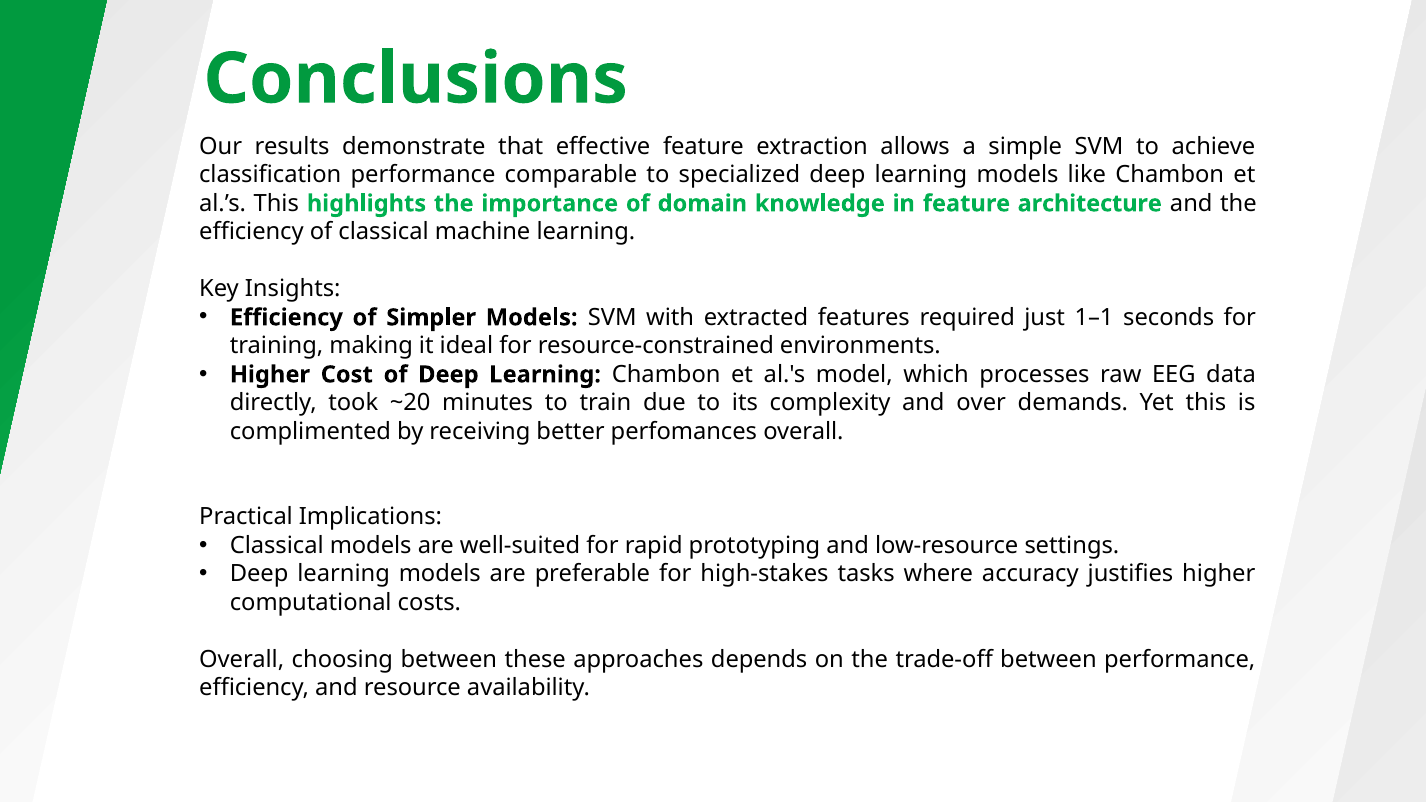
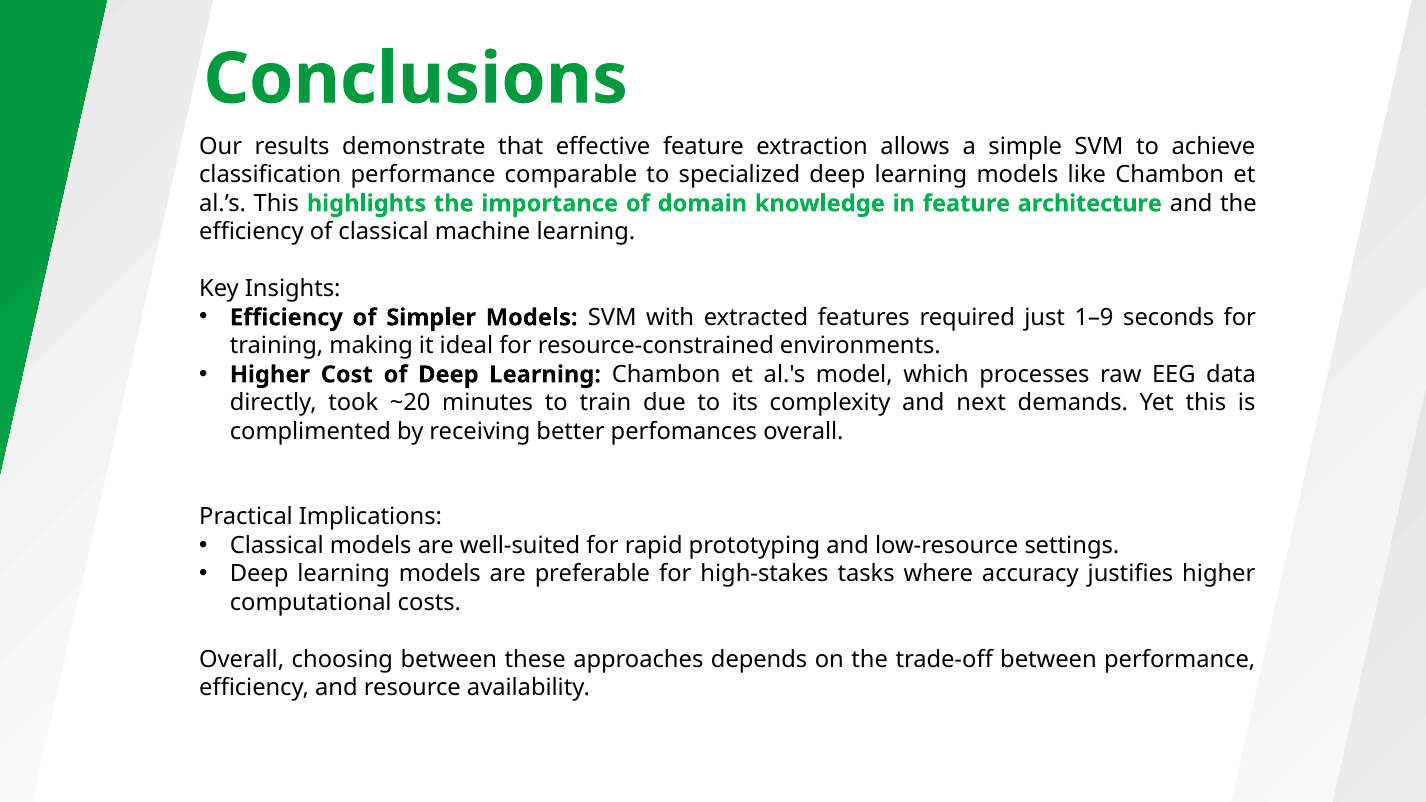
1–1: 1–1 -> 1–9
over: over -> next
